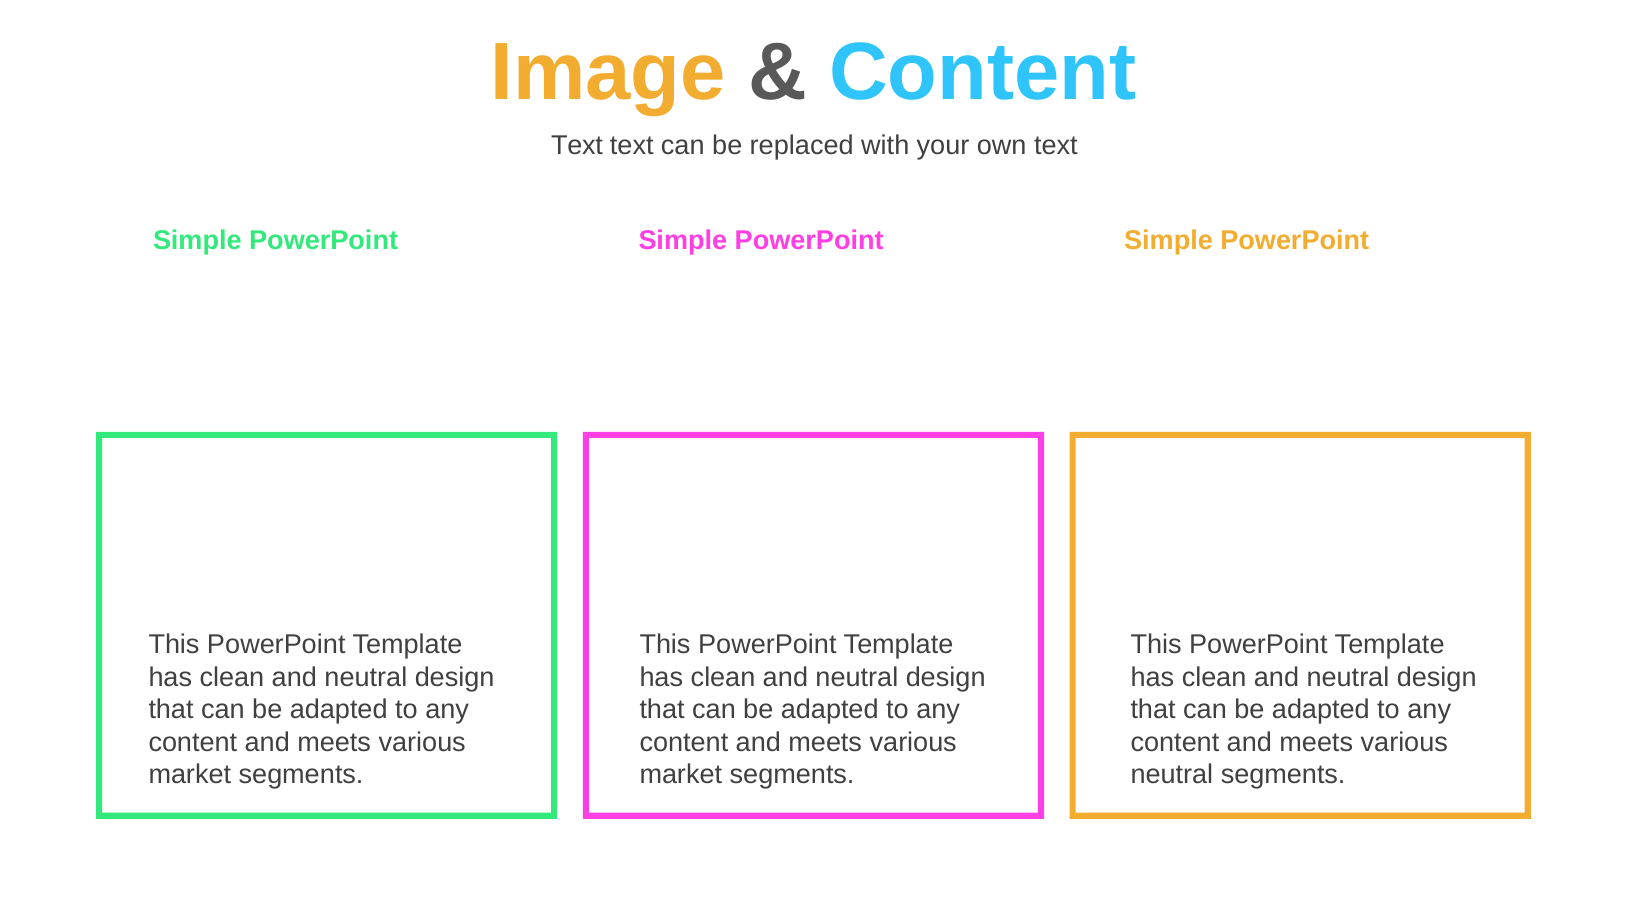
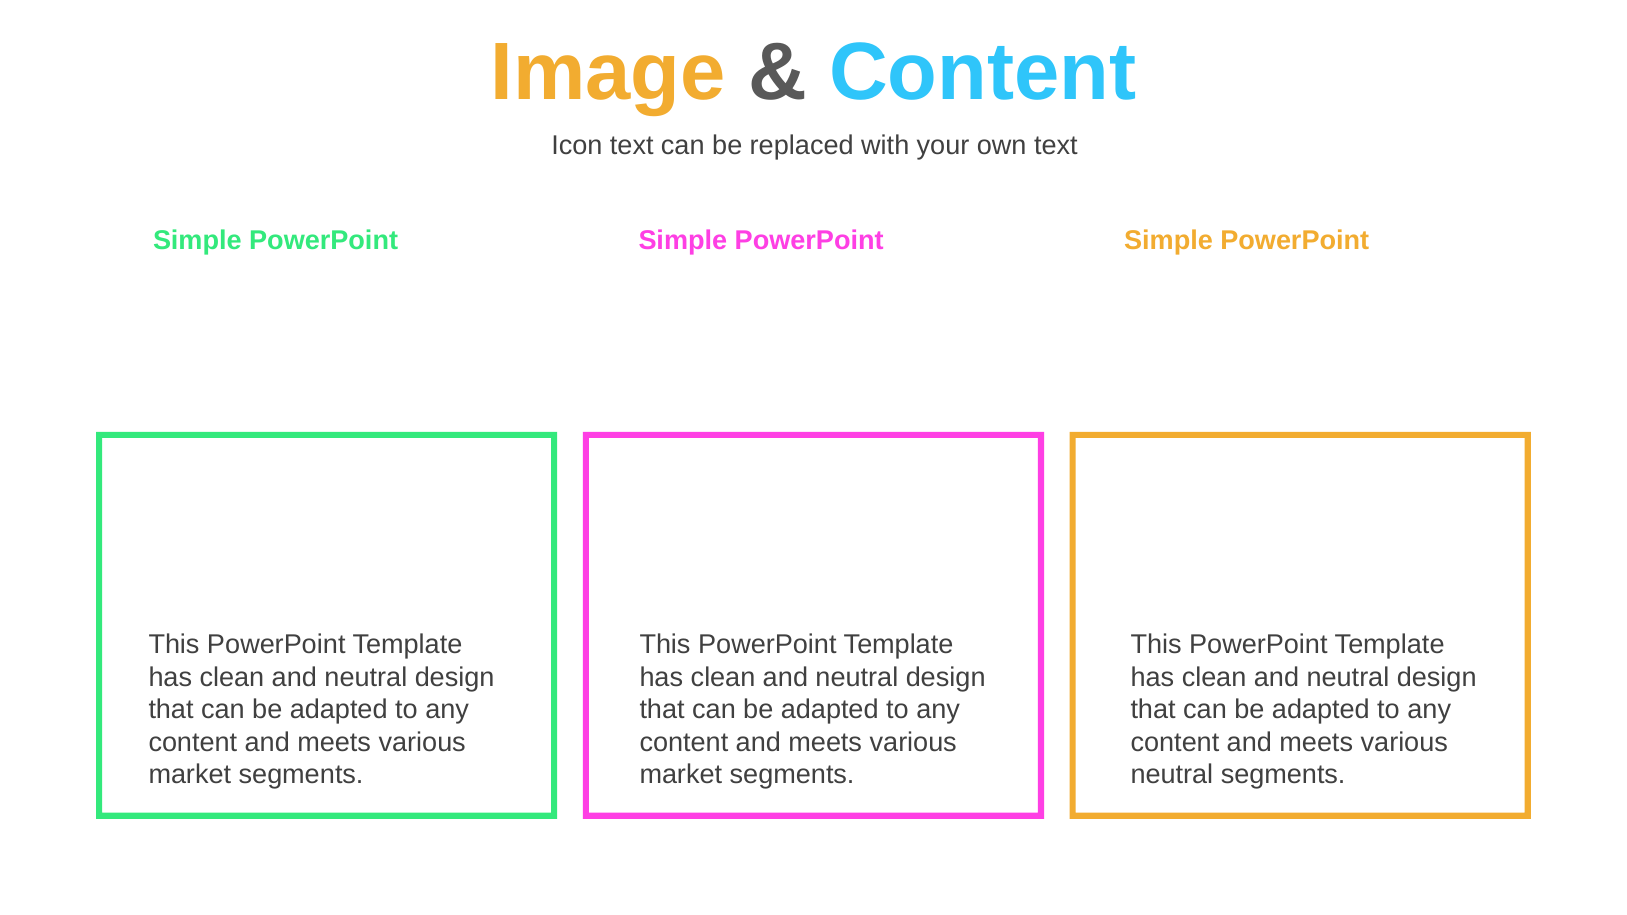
Text at (577, 145): Text -> Icon
